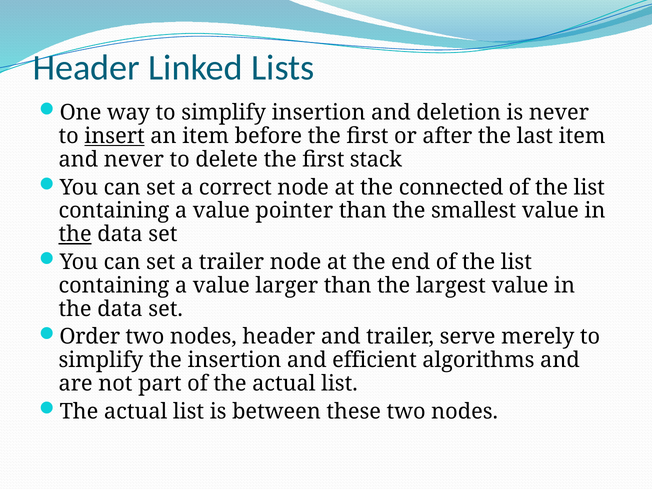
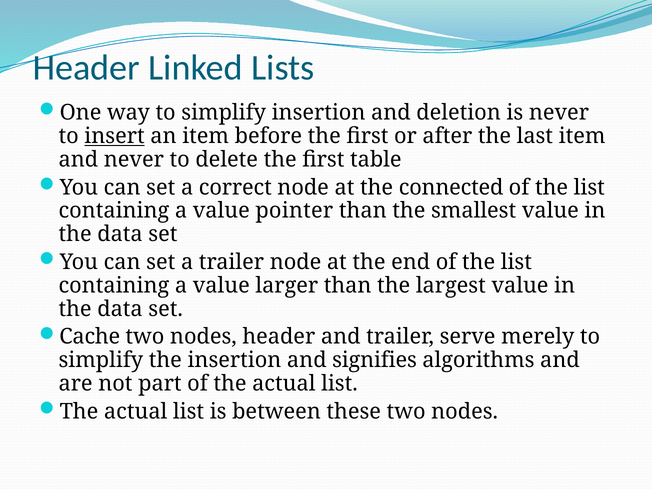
stack: stack -> table
the at (75, 234) underline: present -> none
Order: Order -> Cache
efficient: efficient -> signifies
